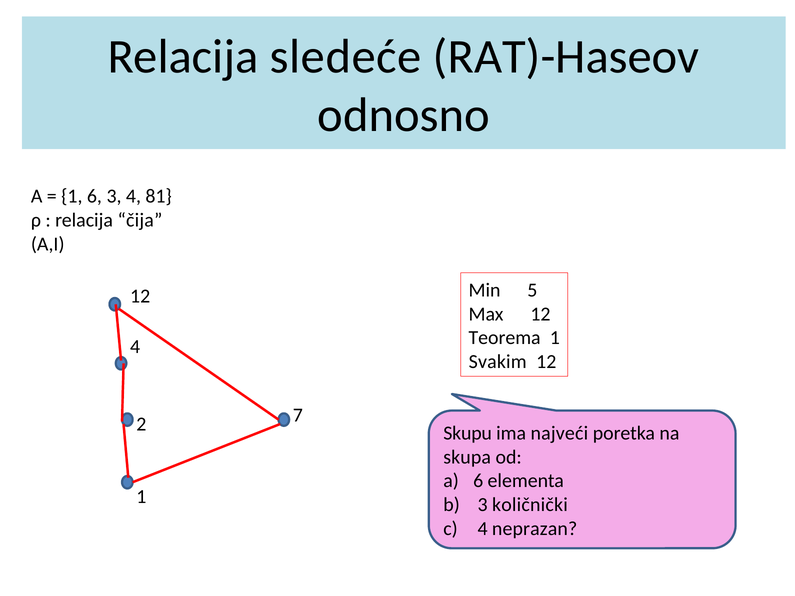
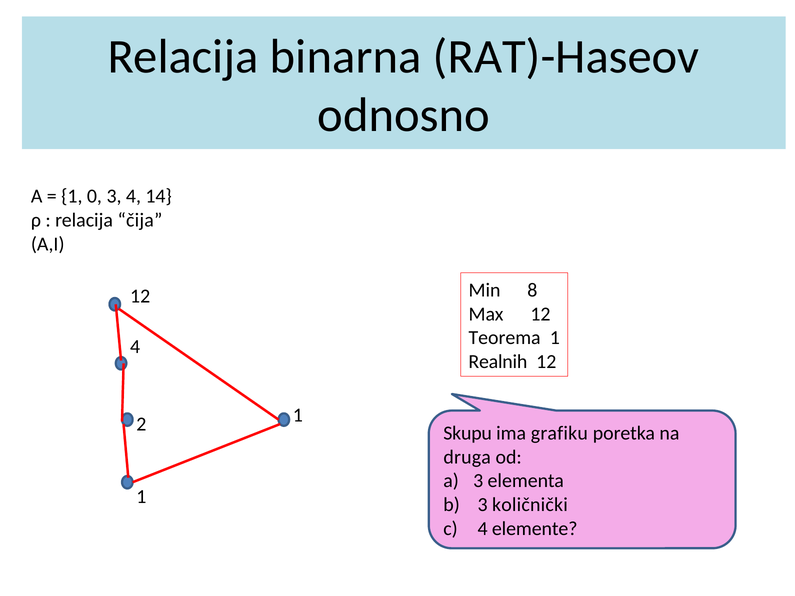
sledeće: sledeće -> binarna
1 6: 6 -> 0
81: 81 -> 14
5: 5 -> 8
Svakim: Svakim -> Realnih
2 7: 7 -> 1
najveći: najveći -> grafiku
skupa: skupa -> druga
a 6: 6 -> 3
neprazan: neprazan -> elemente
